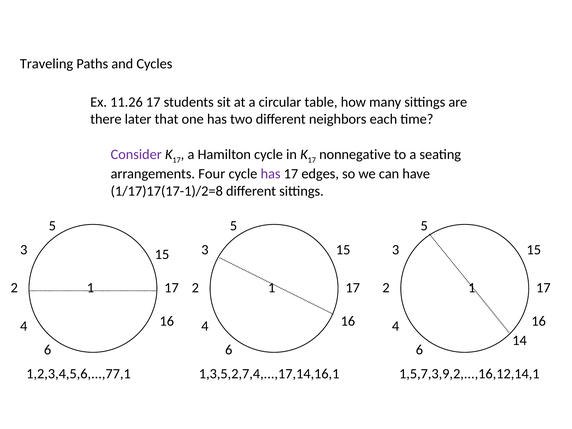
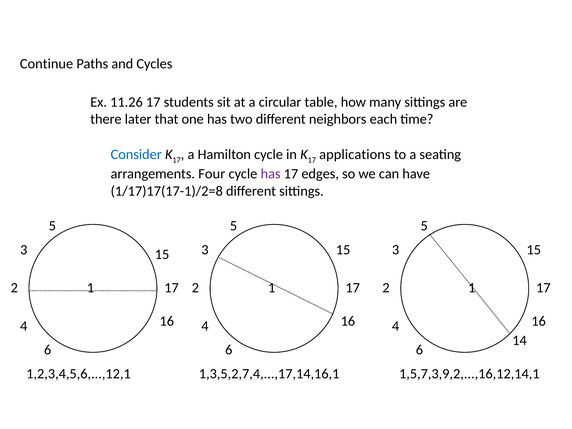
Traveling: Traveling -> Continue
Consider colour: purple -> blue
nonnegative: nonnegative -> applications
1,2,3,4,5,6,...,77,1: 1,2,3,4,5,6,...,77,1 -> 1,2,3,4,5,6,...,12,1
